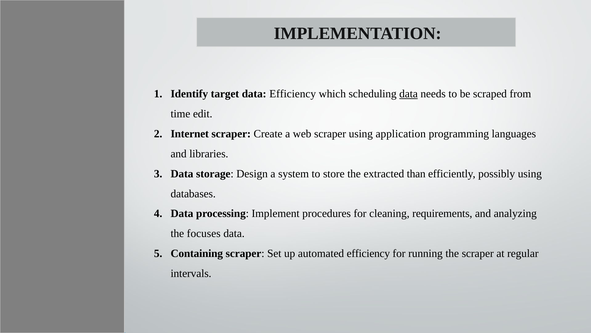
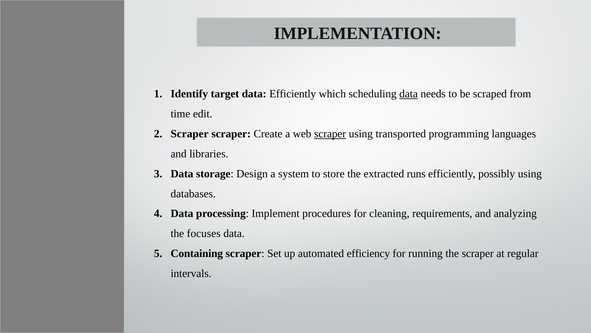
data Efficiency: Efficiency -> Efficiently
Internet at (190, 134): Internet -> Scraper
scraper at (330, 134) underline: none -> present
application: application -> transported
than: than -> runs
